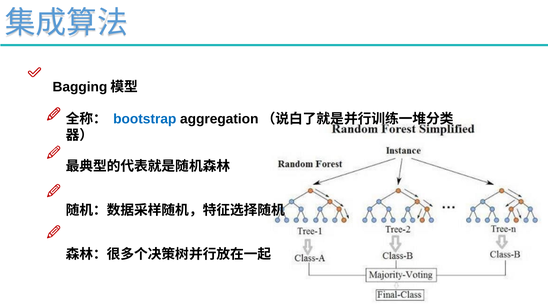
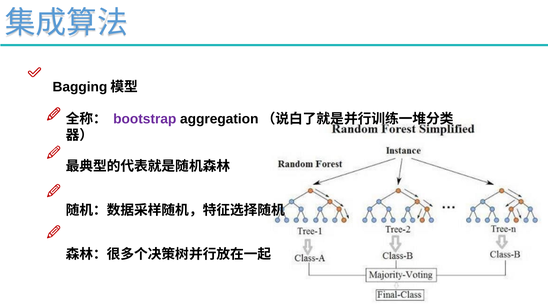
bootstrap colour: blue -> purple
